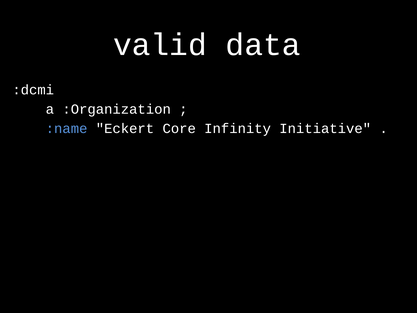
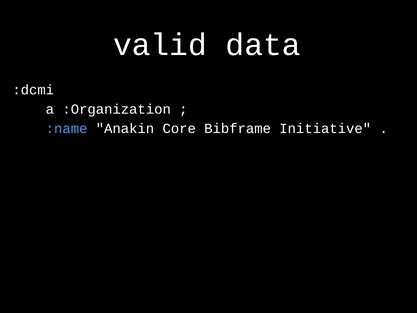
Eckert: Eckert -> Anakin
Infinity: Infinity -> Bibframe
